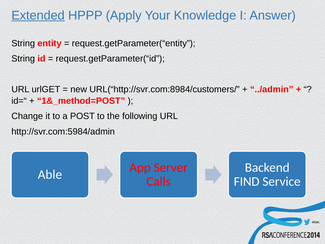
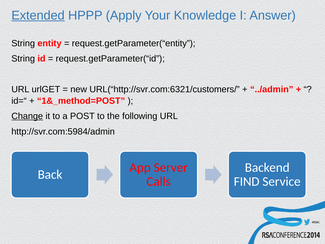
URL(“http://svr.com:8984/customers/: URL(“http://svr.com:8984/customers/ -> URL(“http://svr.com:6321/customers/
Change underline: none -> present
Able: Able -> Back
